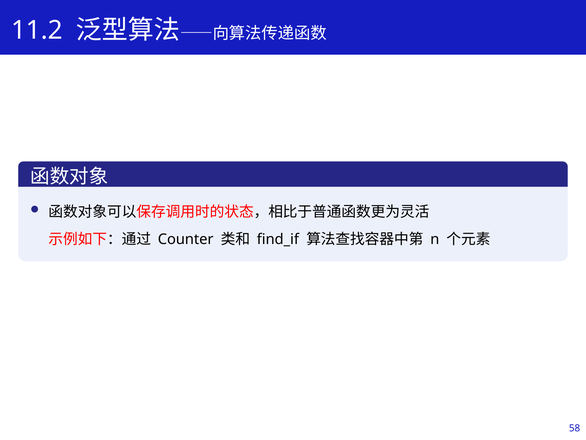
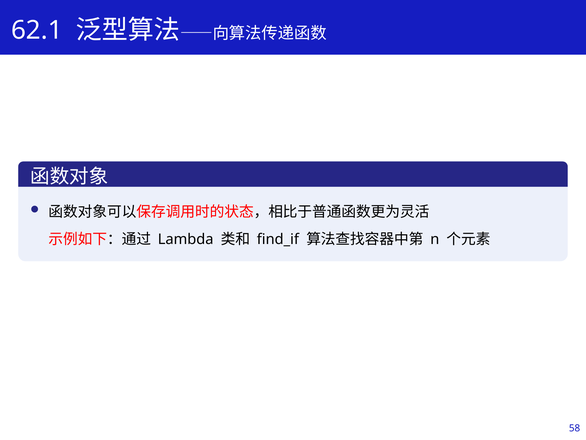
11.2: 11.2 -> 62.1
Counter: Counter -> Lambda
